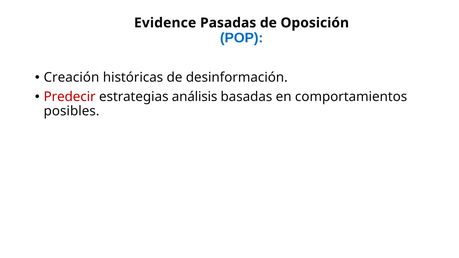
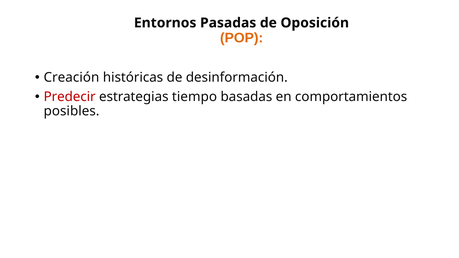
Evidence: Evidence -> Entornos
POP colour: blue -> orange
análisis: análisis -> tiempo
